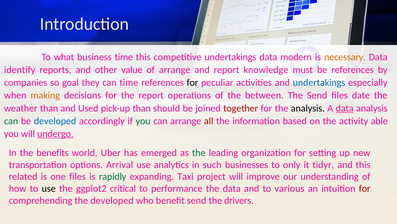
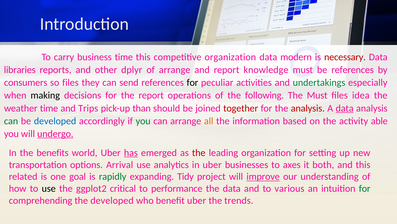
what: what -> carry
competitive undertakings: undertakings -> organization
necessary colour: orange -> red
identify: identify -> libraries
value: value -> dplyr
companies: companies -> consumers
so goal: goal -> files
can time: time -> send
undertakings at (319, 82) colour: blue -> green
making colour: orange -> black
between: between -> following
The Send: Send -> Must
date: date -> idea
weather than: than -> time
Used: Used -> Trips
analysis at (308, 108) colour: black -> red
all colour: red -> orange
has underline: none -> present
the at (199, 152) colour: green -> red
in such: such -> uber
only: only -> axes
tidyr: tidyr -> both
one files: files -> goal
Taxi: Taxi -> Tidy
improve underline: none -> present
for at (365, 188) colour: red -> green
benefit send: send -> uber
drivers: drivers -> trends
